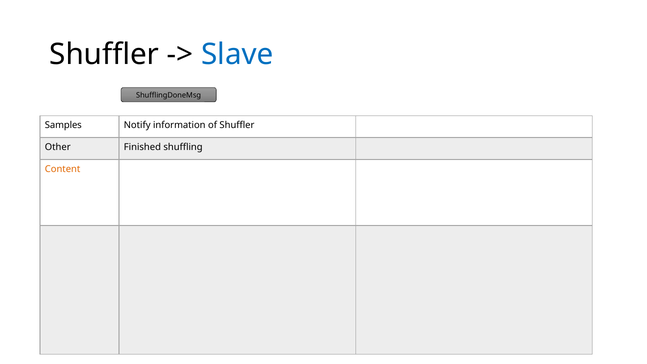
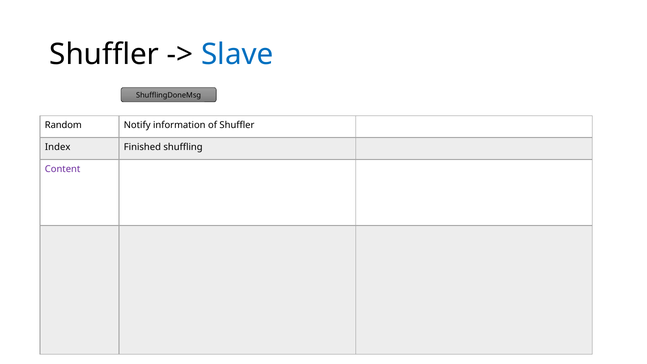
Samples: Samples -> Random
Other: Other -> Index
Content colour: orange -> purple
